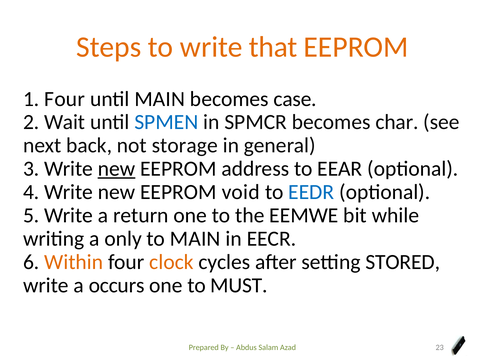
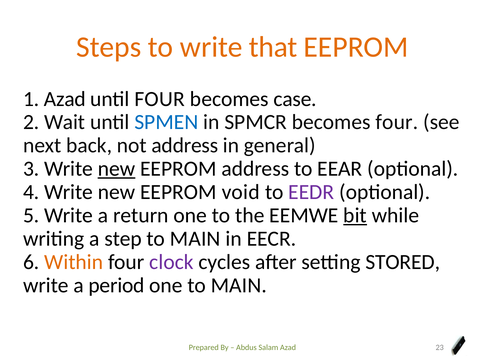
1 Four: Four -> Azad
until MAIN: MAIN -> FOUR
becomes char: char -> four
not storage: storage -> address
EEDR colour: blue -> purple
bit underline: none -> present
only: only -> step
clock colour: orange -> purple
occurs: occurs -> period
one to MUST: MUST -> MAIN
